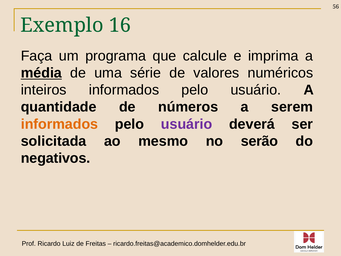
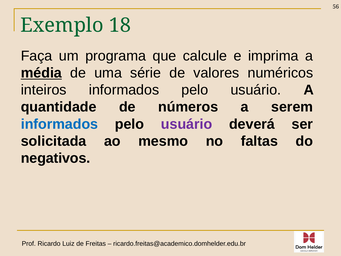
16: 16 -> 18
informados at (59, 124) colour: orange -> blue
serão: serão -> faltas
